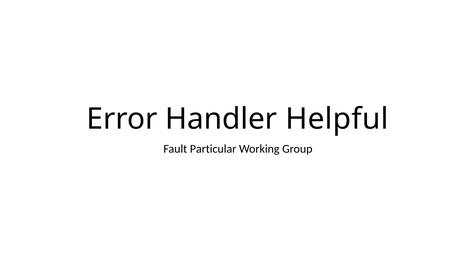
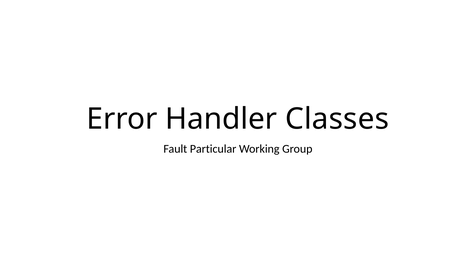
Helpful: Helpful -> Classes
